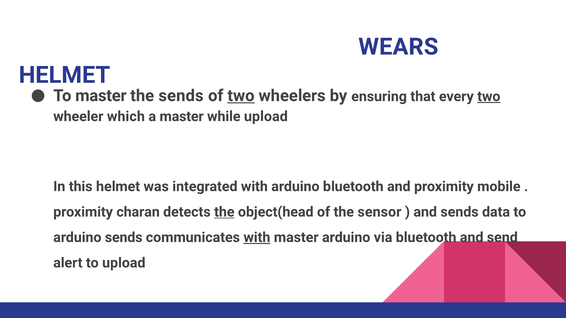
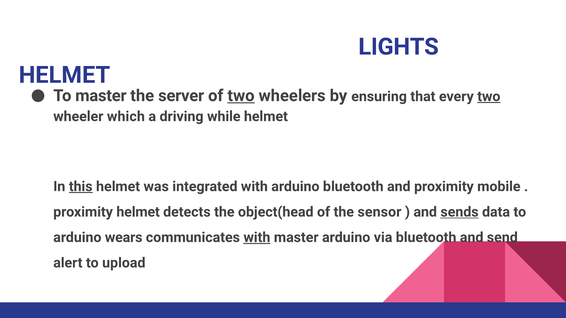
WEARS: WEARS -> LIGHTS
the sends: sends -> server
a master: master -> driving
while upload: upload -> helmet
this underline: none -> present
proximity charan: charan -> helmet
the at (224, 212) underline: present -> none
sends at (460, 212) underline: none -> present
arduino sends: sends -> wears
